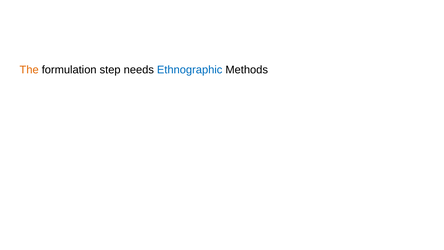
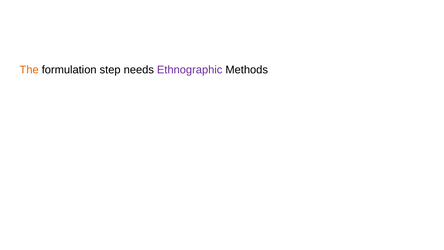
Ethnographic colour: blue -> purple
